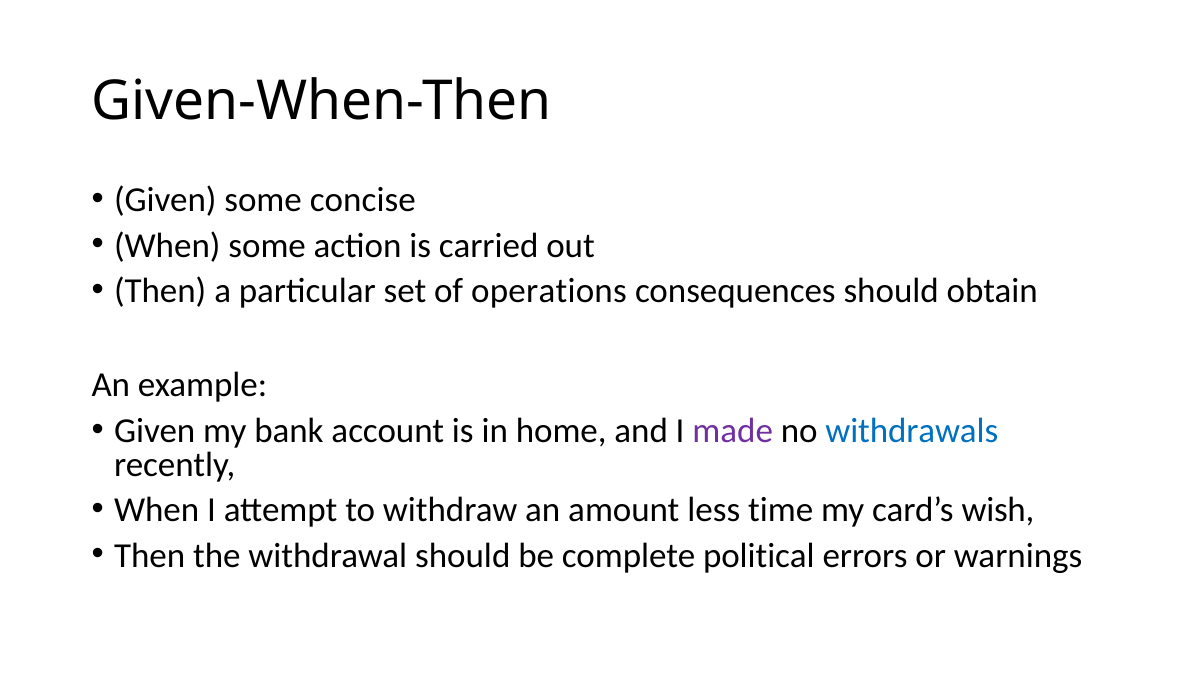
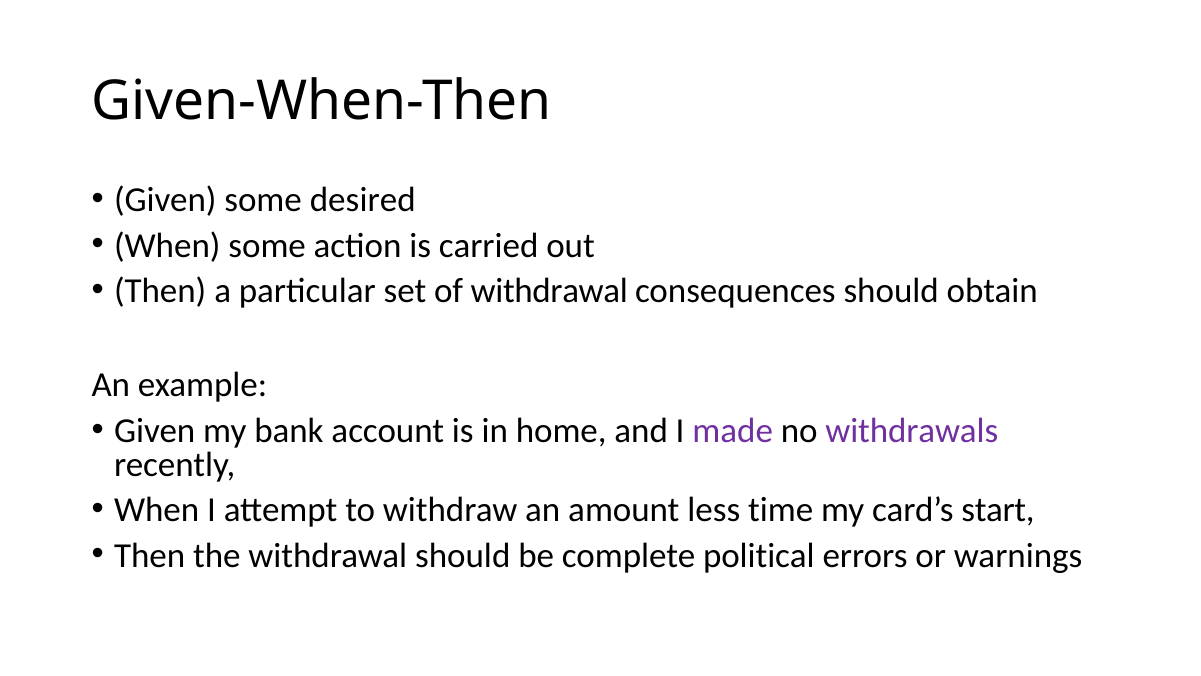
concise: concise -> desired
of operations: operations -> withdrawal
withdrawals colour: blue -> purple
wish: wish -> start
